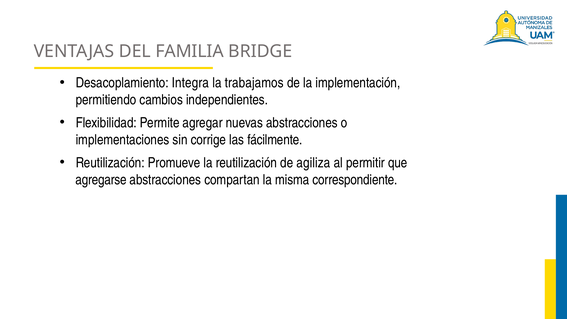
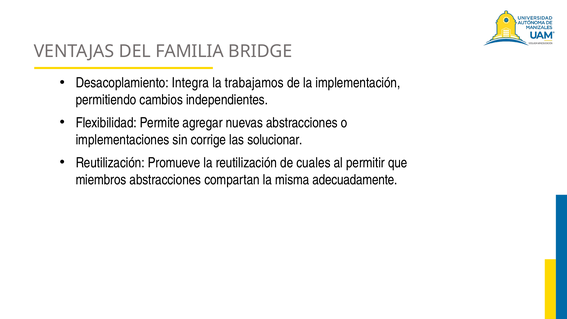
fácilmente: fácilmente -> solucionar
agiliza: agiliza -> cuales
agregarse: agregarse -> miembros
correspondiente: correspondiente -> adecuadamente
